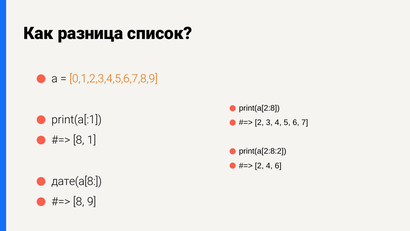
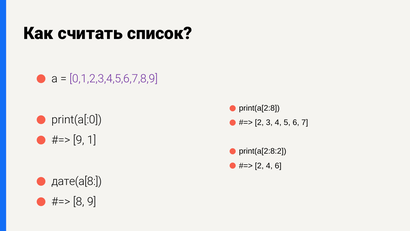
разница: разница -> считать
0,1,2,3,4,5,6,7,8,9 colour: orange -> purple
print(a[:1: print(a[:1 -> print(a[:0
8 at (79, 140): 8 -> 9
